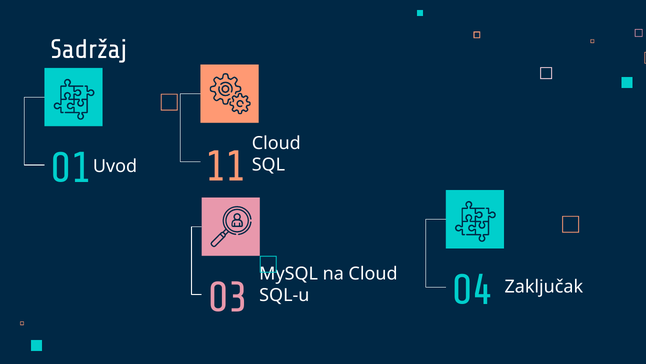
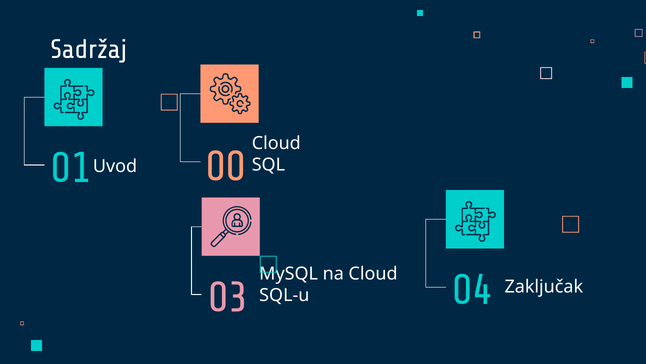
11: 11 -> 00
